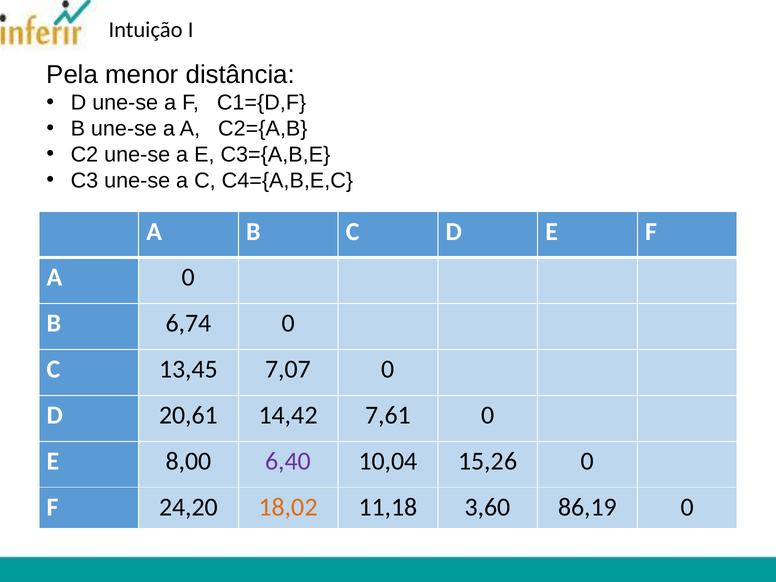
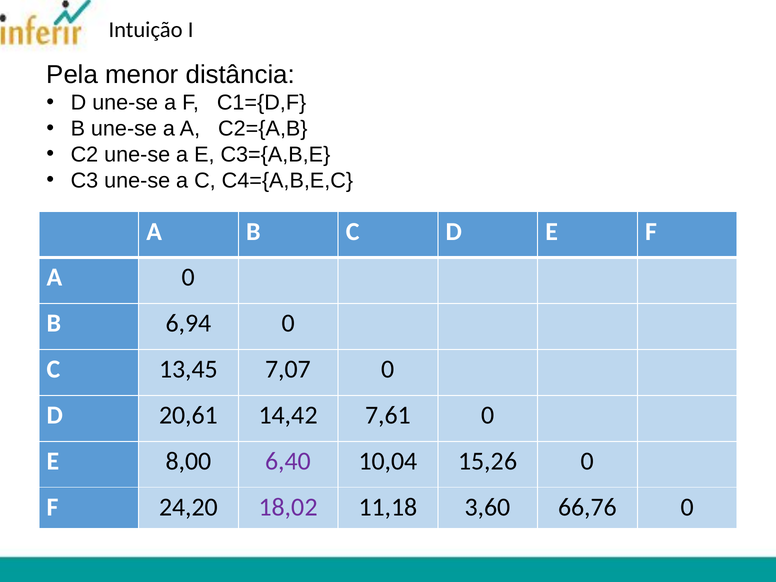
6,74: 6,74 -> 6,94
18,02 colour: orange -> purple
86,19: 86,19 -> 66,76
